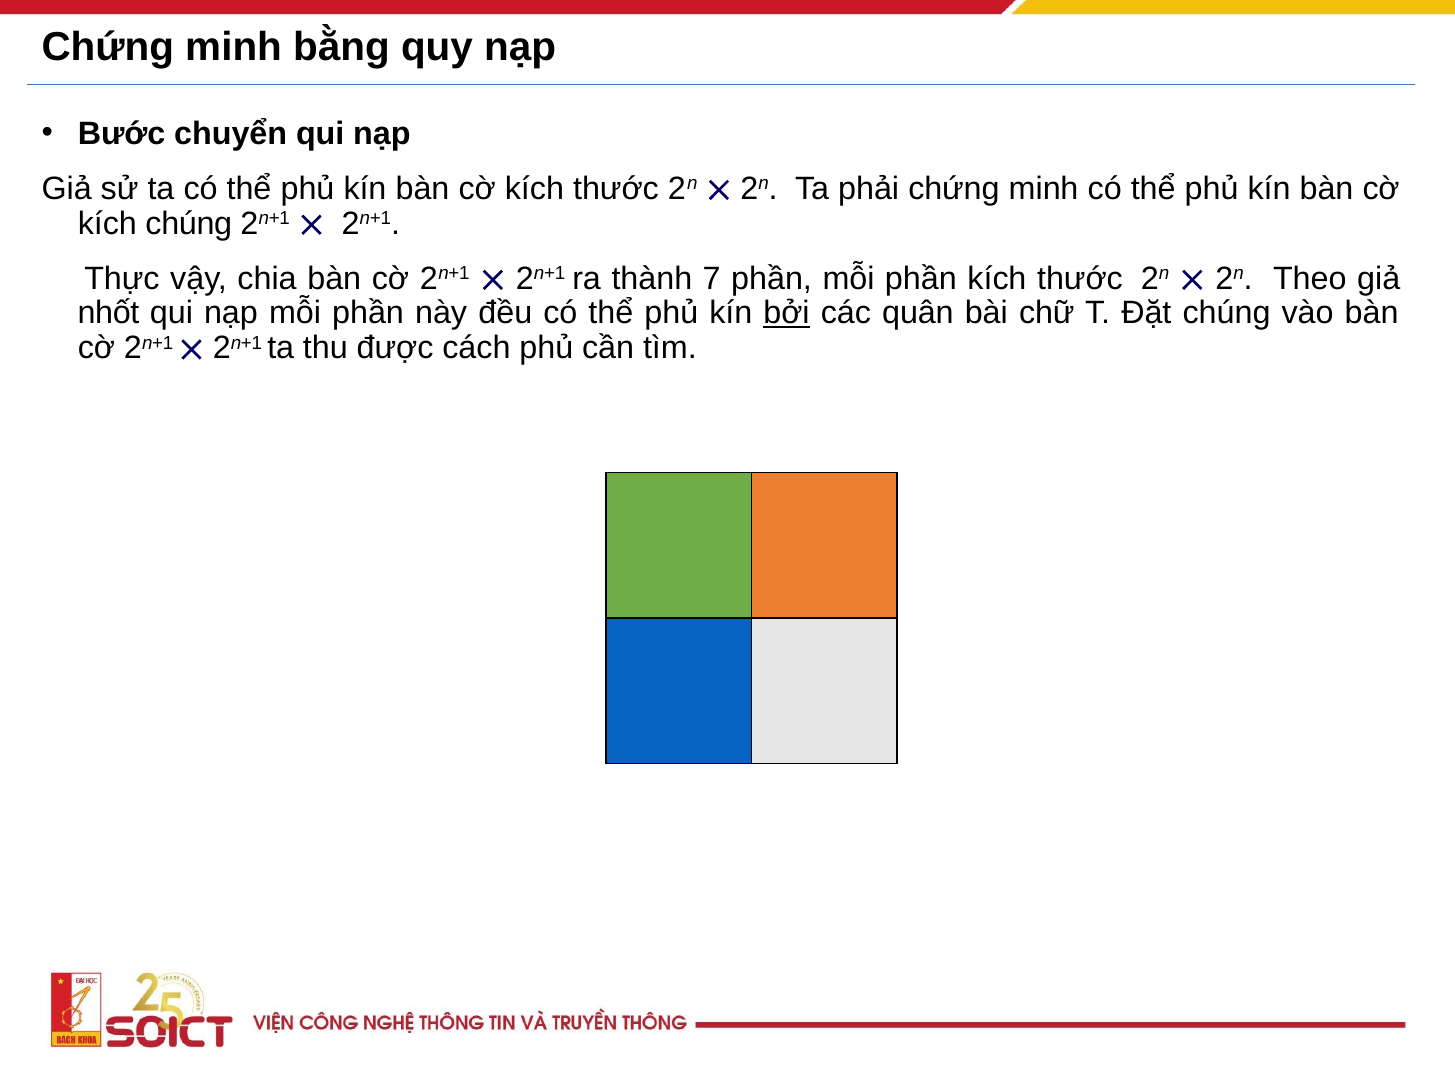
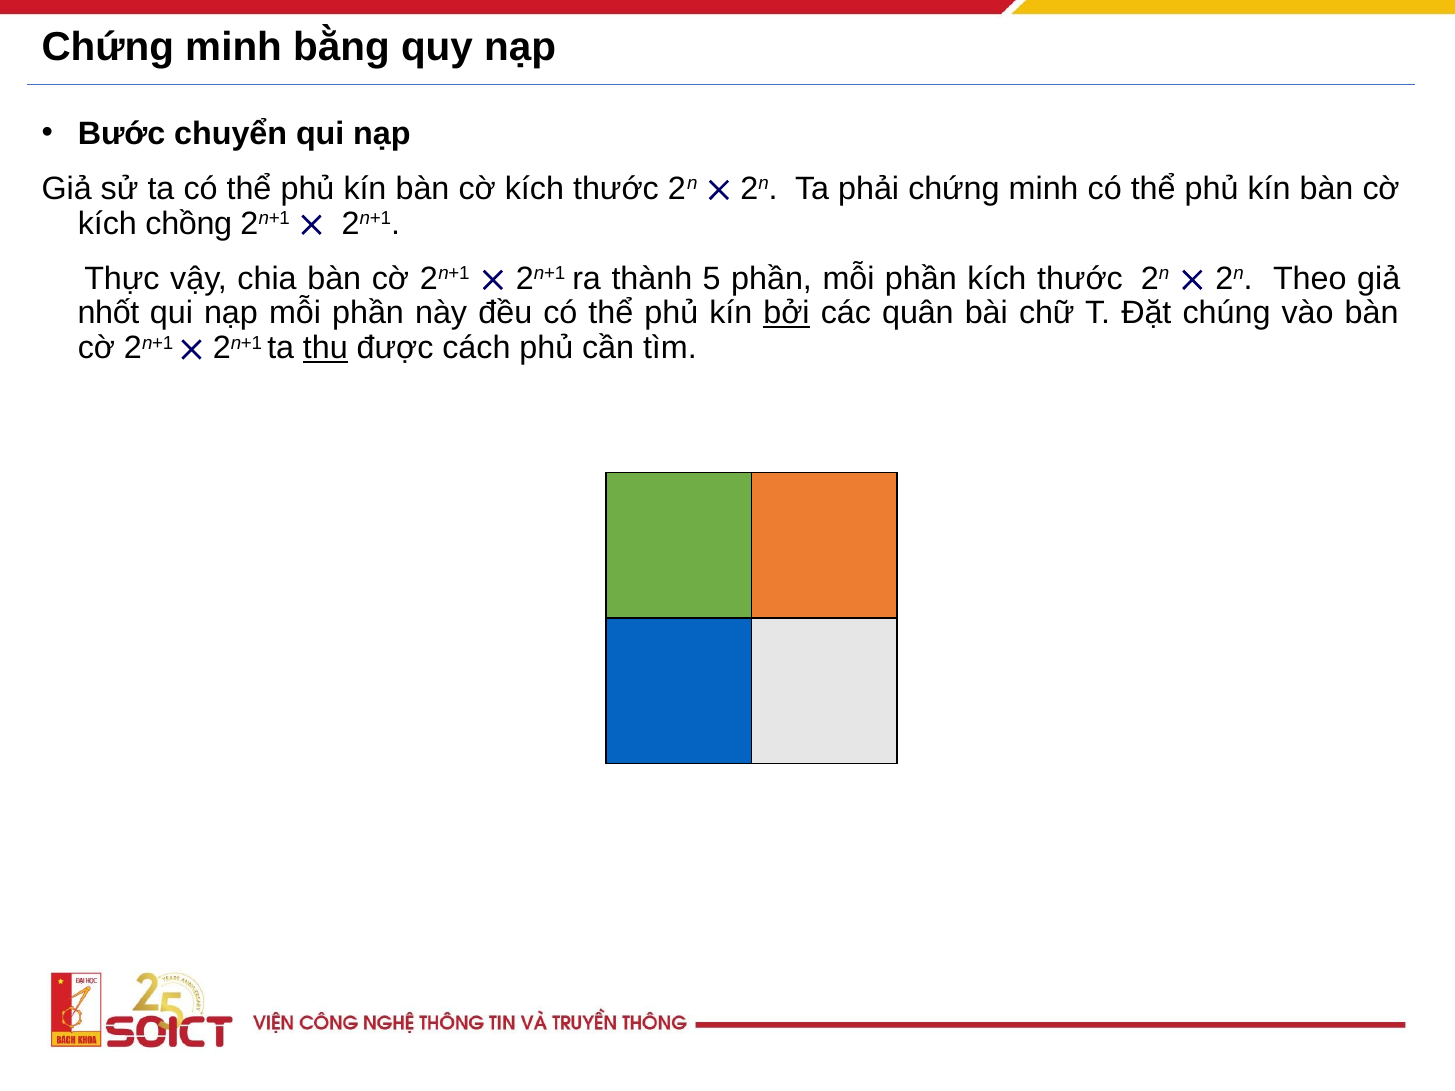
kích chúng: chúng -> chồng
7: 7 -> 5
thu underline: none -> present
